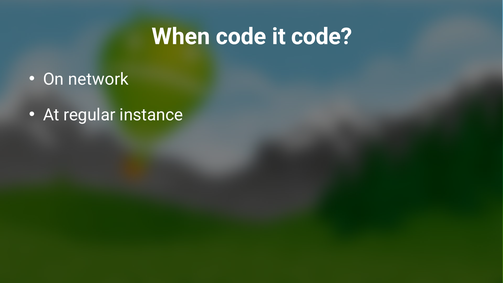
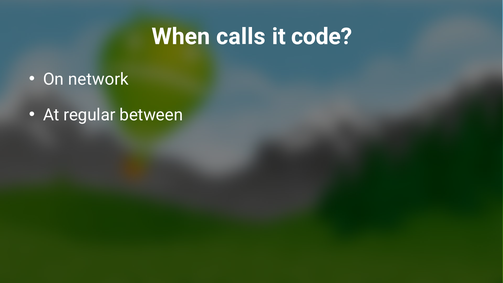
When code: code -> calls
instance: instance -> between
